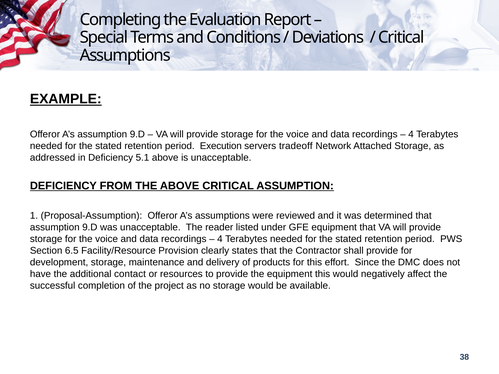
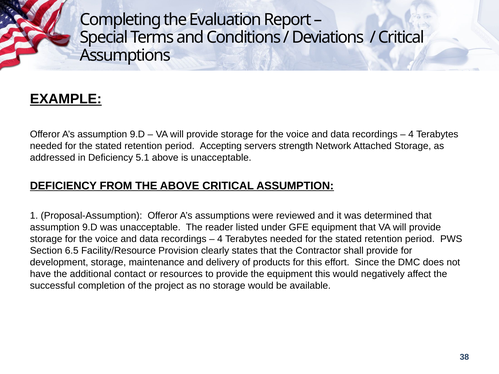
Execution: Execution -> Accepting
tradeoff: tradeoff -> strength
